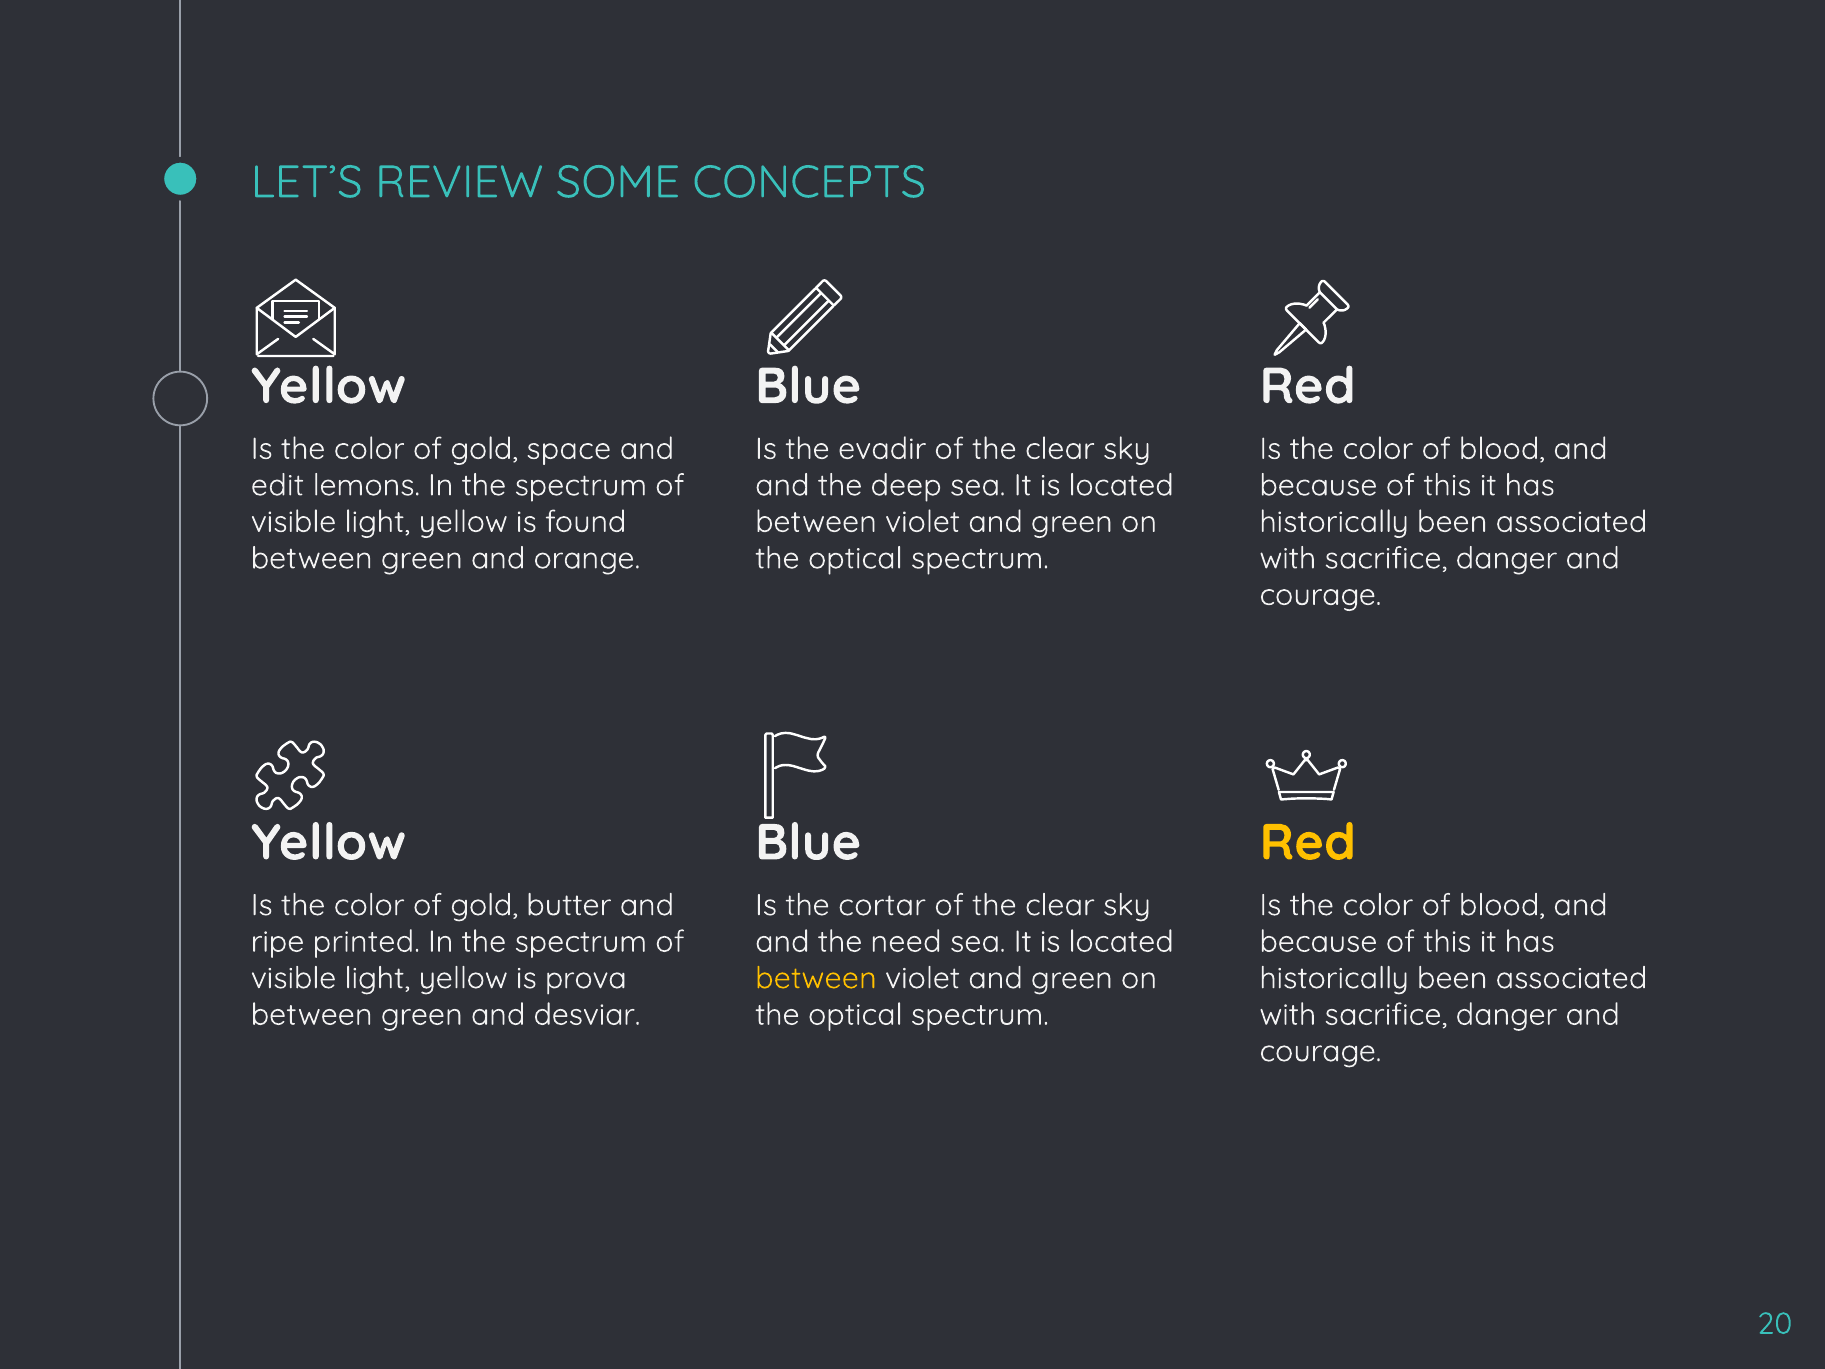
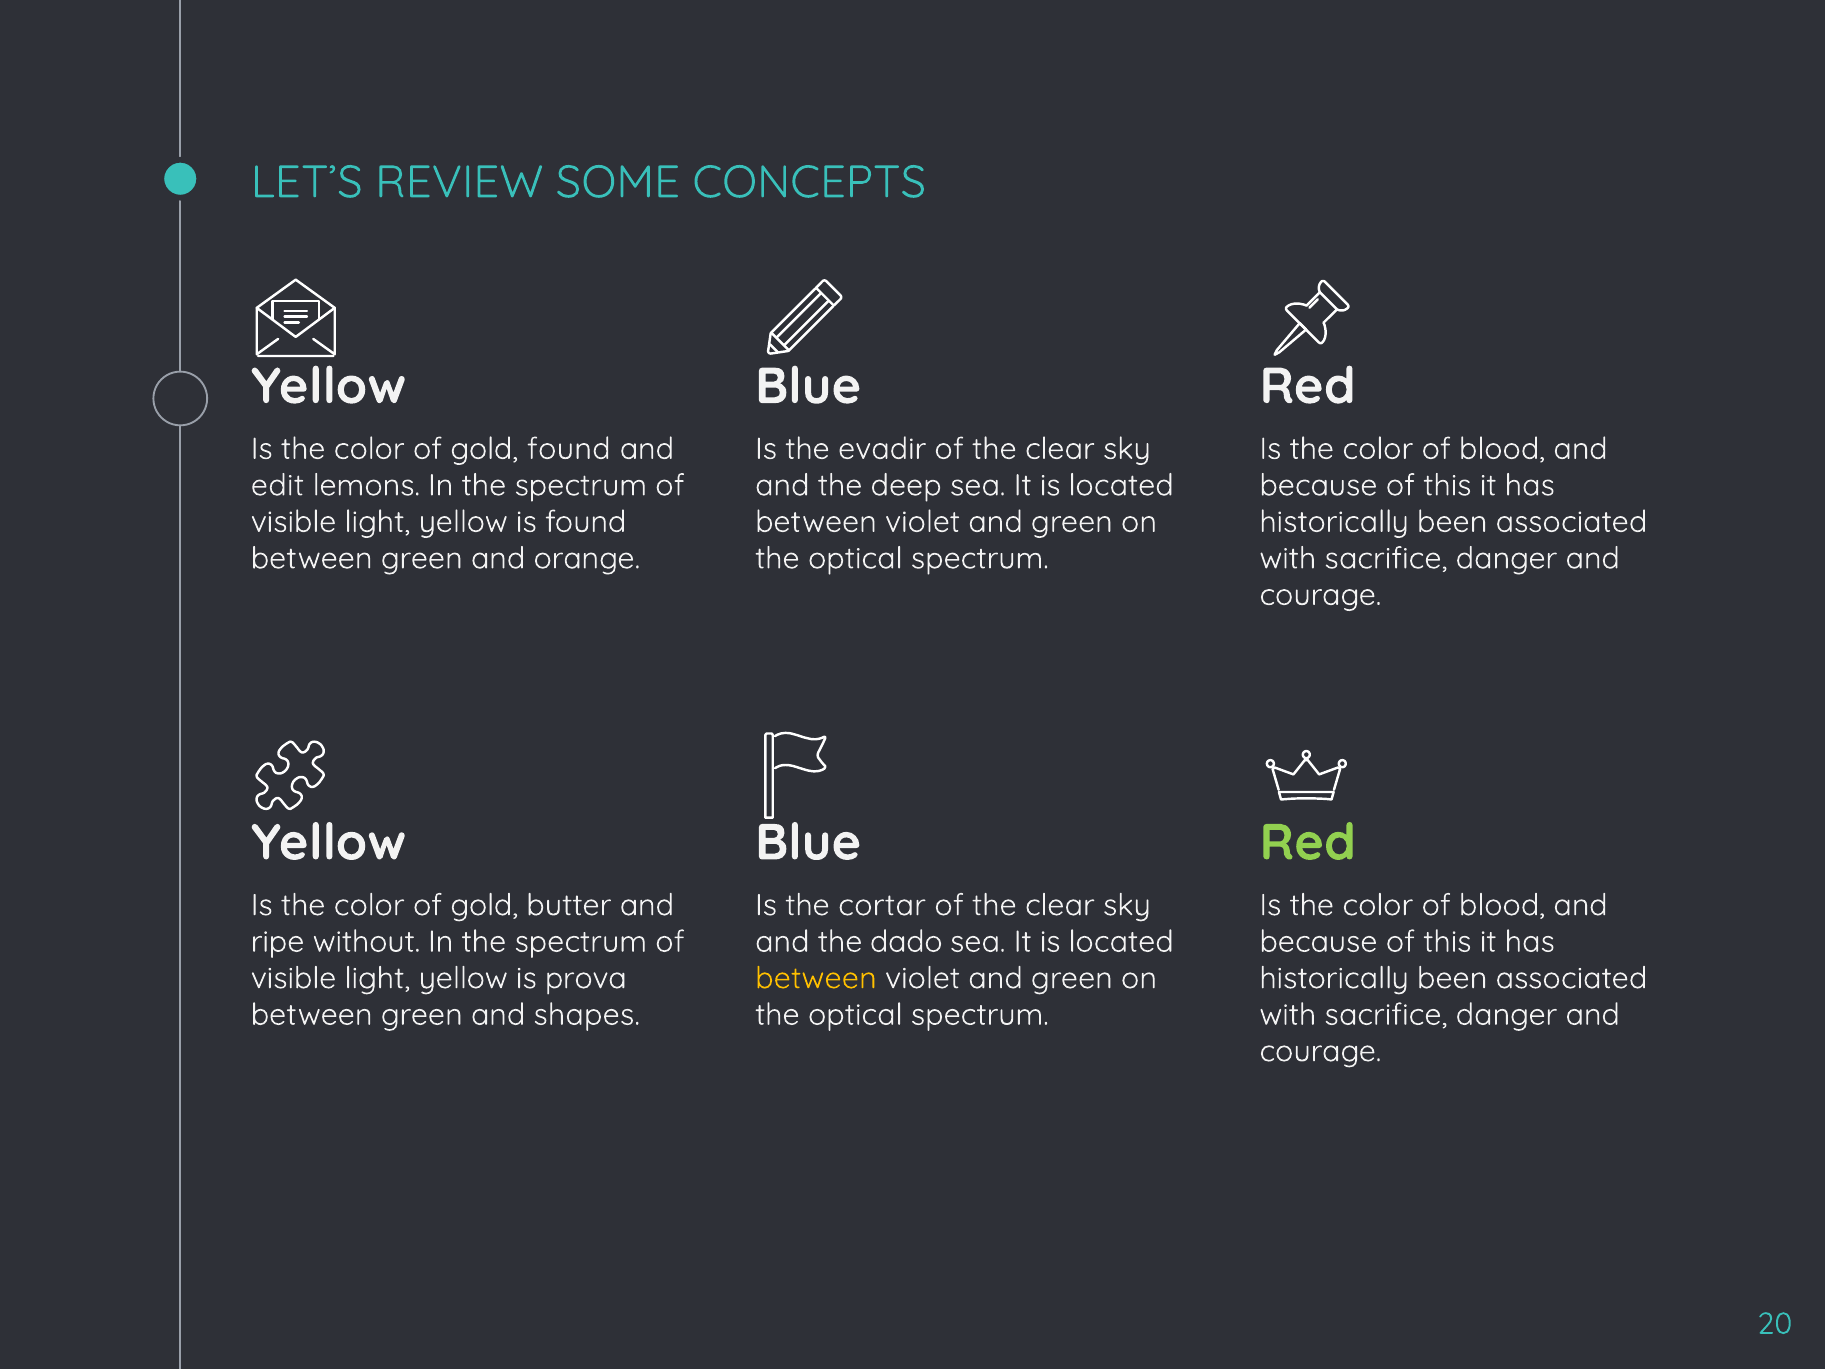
gold space: space -> found
Red at (1308, 843) colour: yellow -> light green
printed: printed -> without
need: need -> dado
desviar: desviar -> shapes
